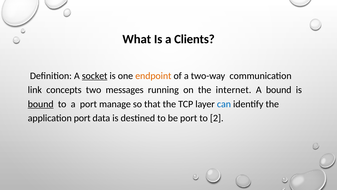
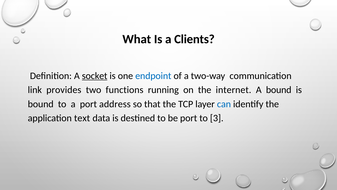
endpoint colour: orange -> blue
concepts: concepts -> provides
messages: messages -> functions
bound at (41, 104) underline: present -> none
manage: manage -> address
application port: port -> text
2: 2 -> 3
